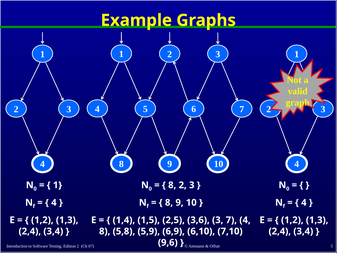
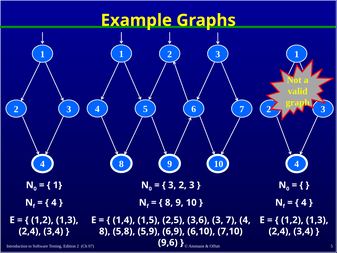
8 at (172, 185): 8 -> 3
